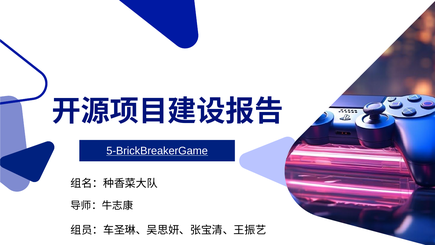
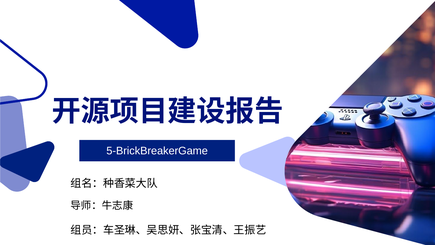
5-BrickBreakerGame underline: present -> none
